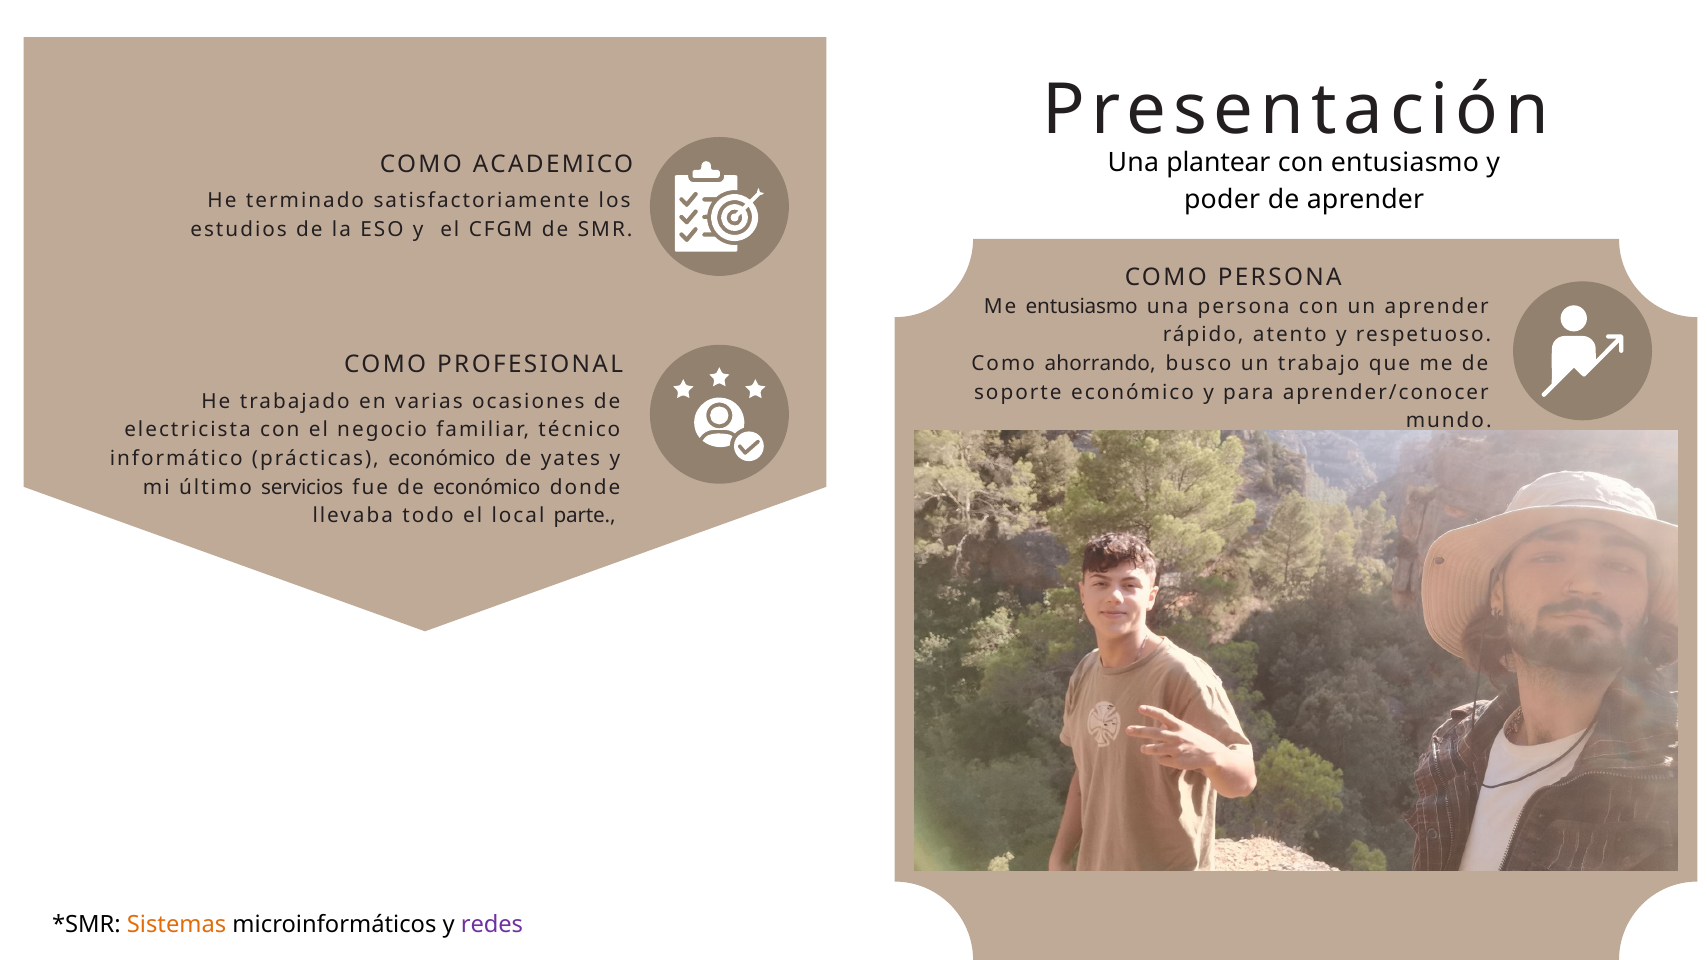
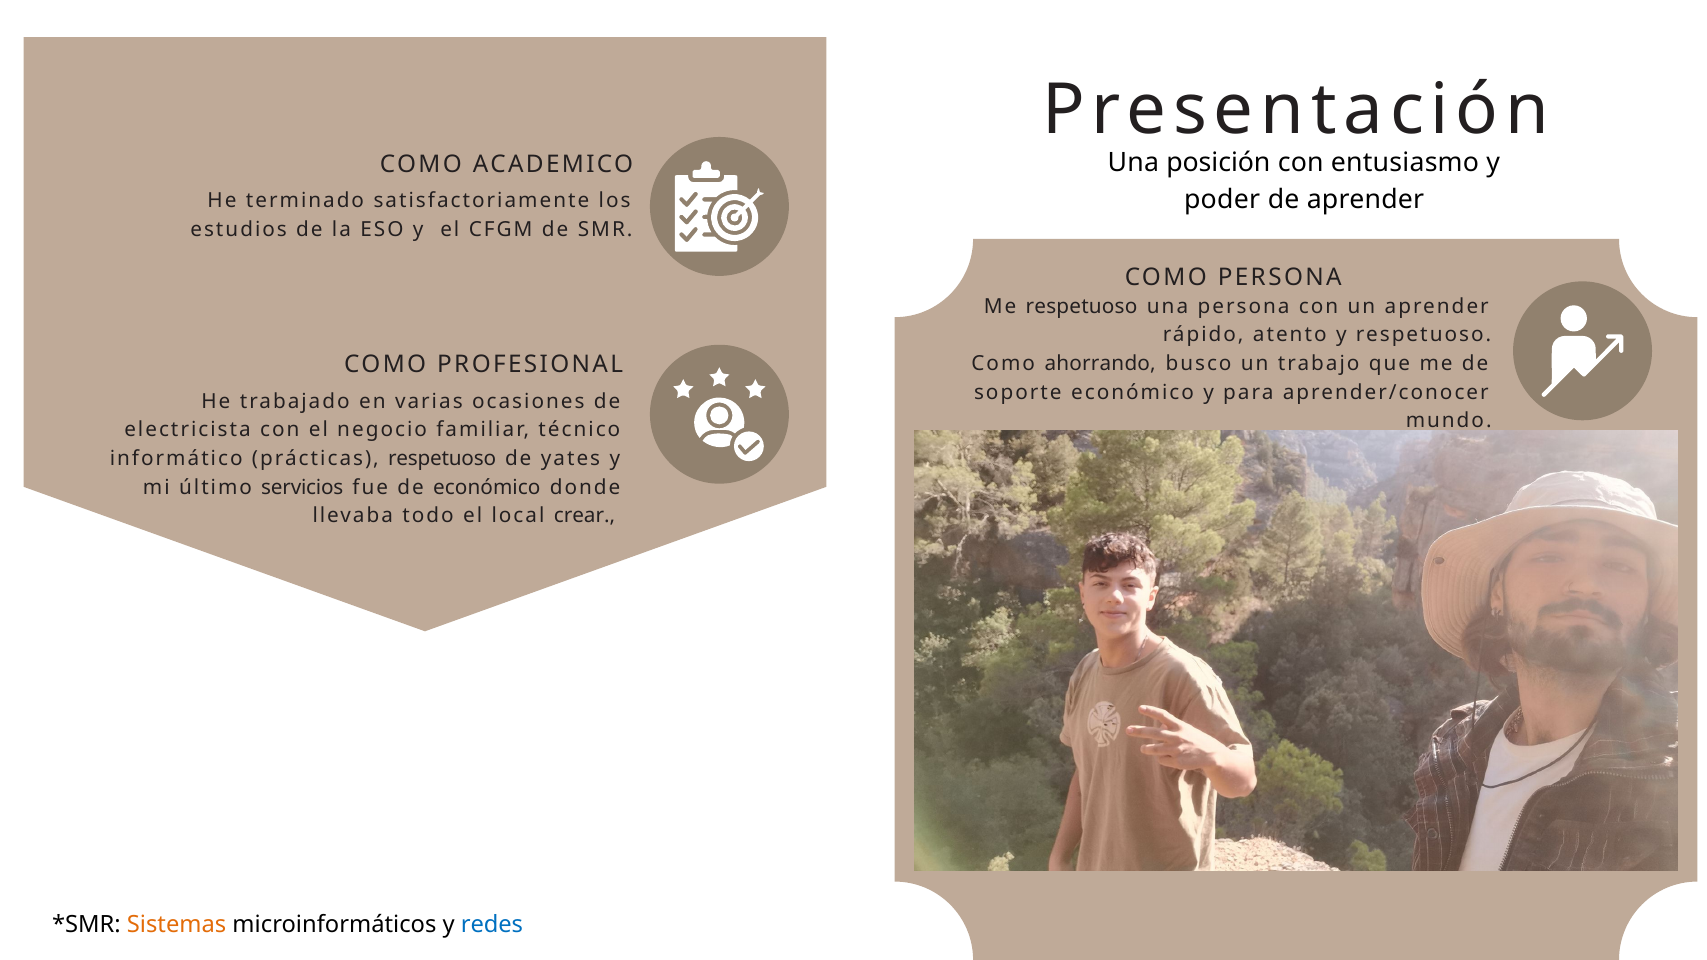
plantear: plantear -> posición
Me entusiasmo: entusiasmo -> respetuoso
prácticas económico: económico -> respetuoso
parte: parte -> crear
redes colour: purple -> blue
